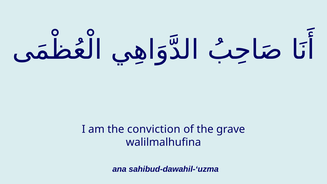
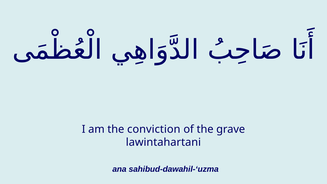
walilmalhufina: walilmalhufina -> lawintahartani
